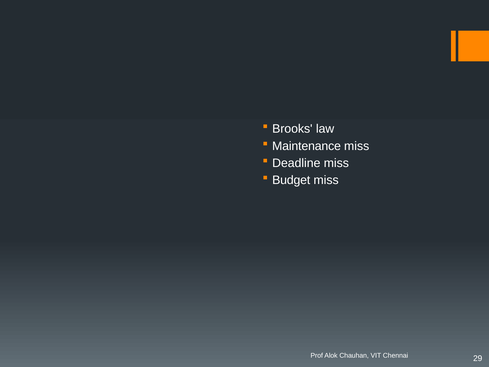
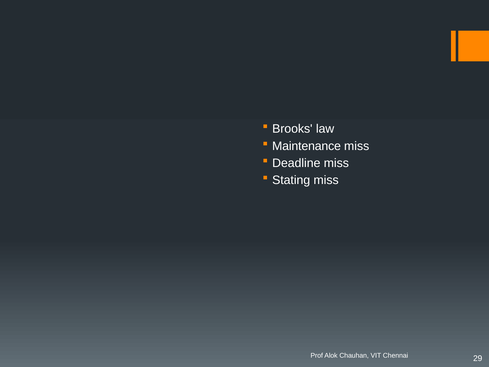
Budget: Budget -> Stating
